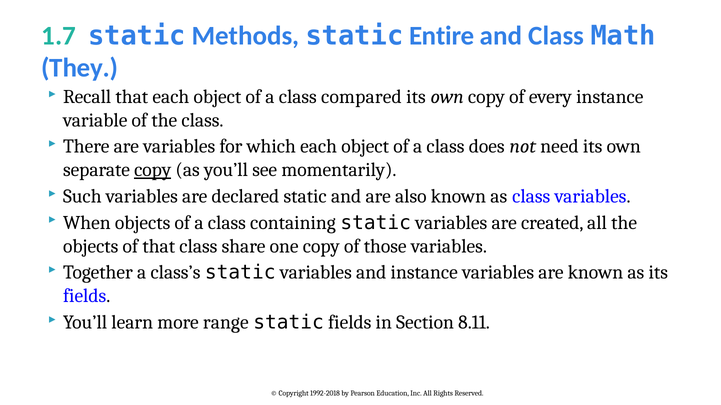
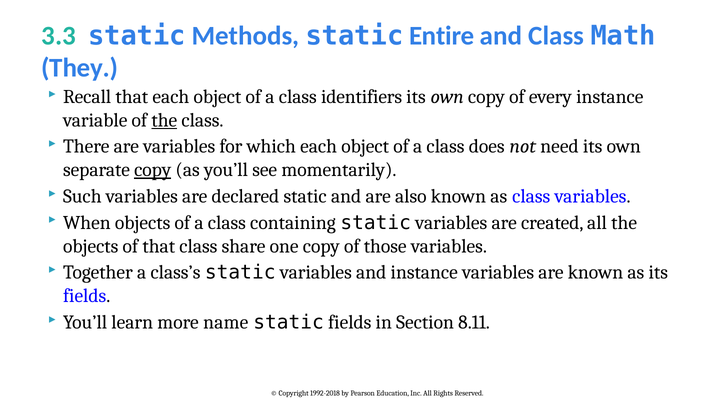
1.7: 1.7 -> 3.3
compared: compared -> identifiers
the at (164, 120) underline: none -> present
range: range -> name
